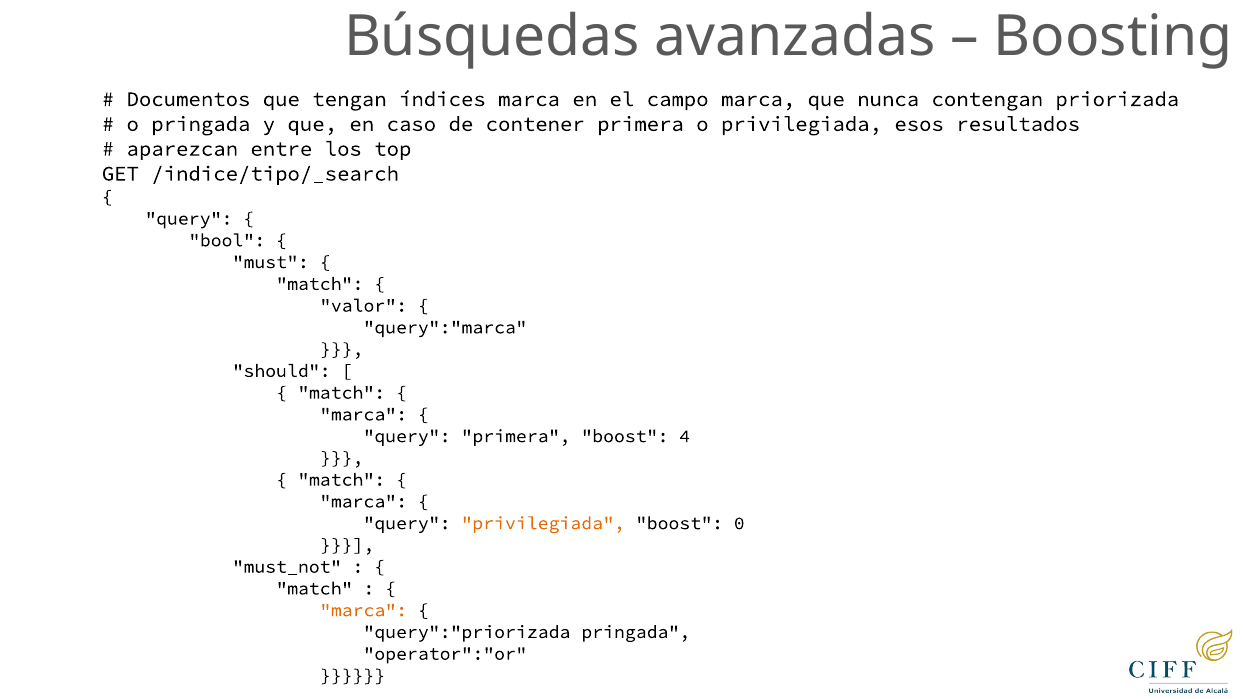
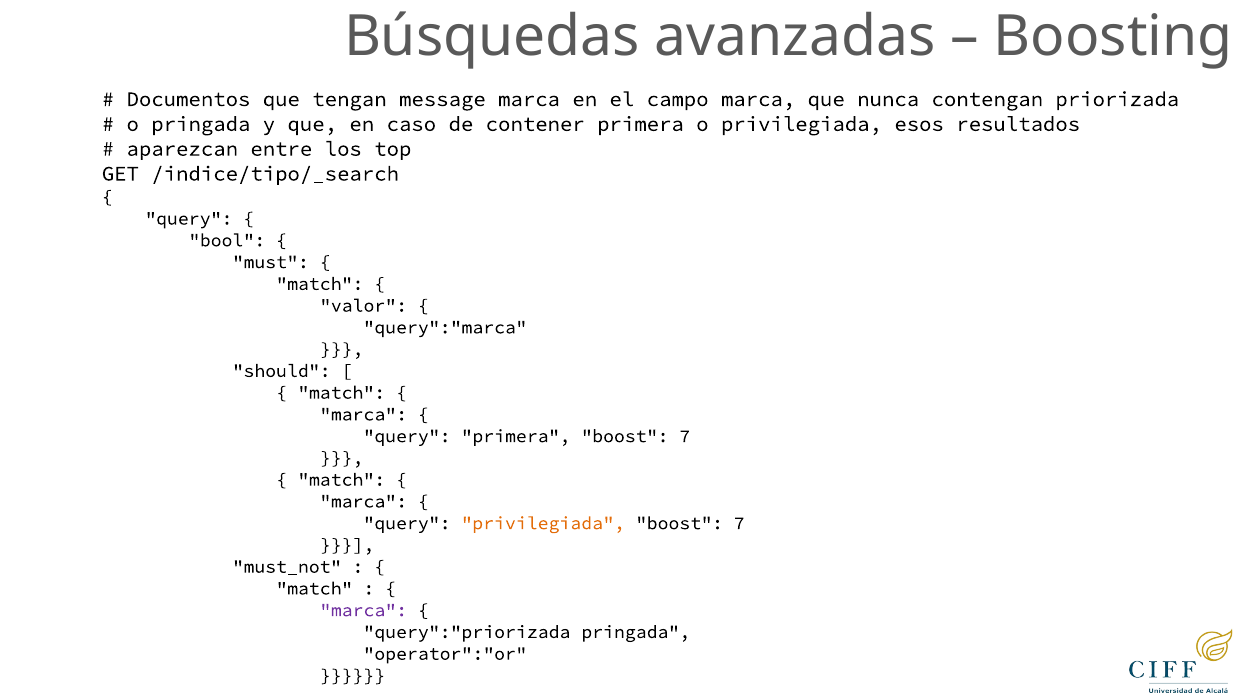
índices: índices -> message
primera boost 4: 4 -> 7
0 at (739, 523): 0 -> 7
marca at (364, 610) colour: orange -> purple
